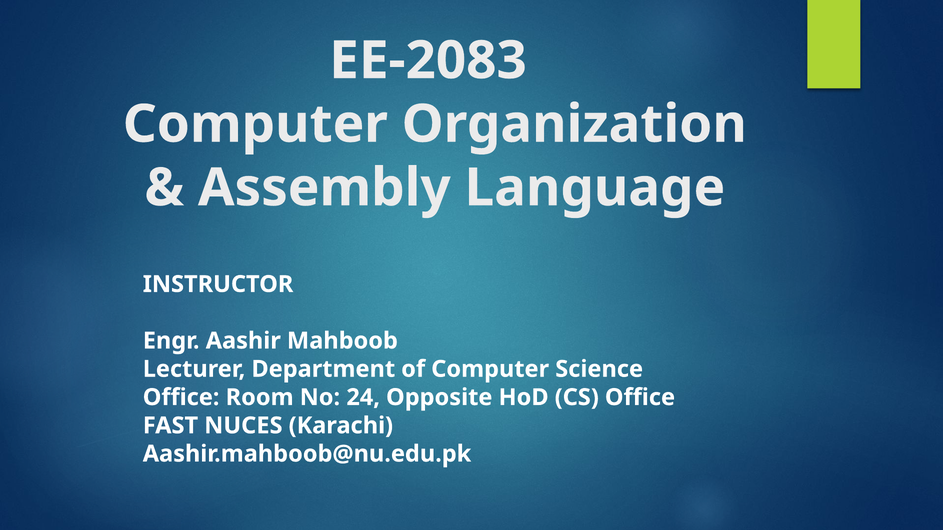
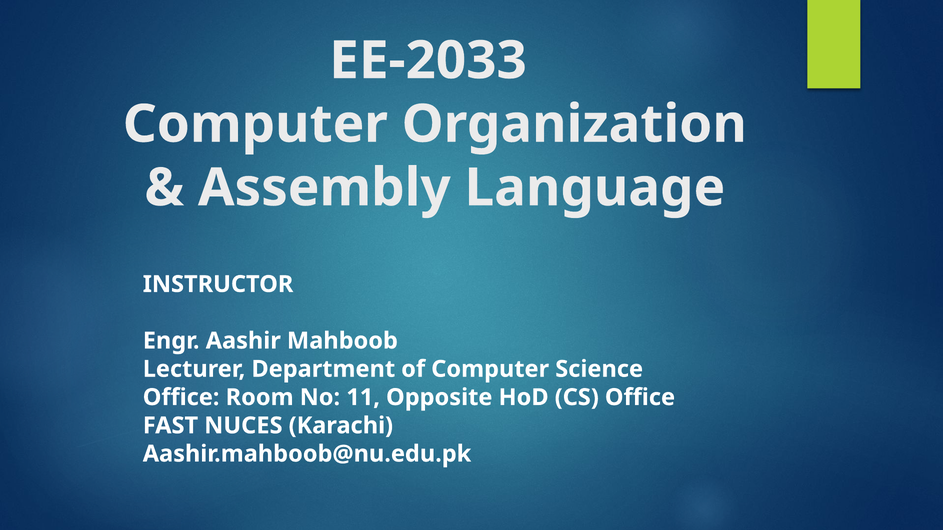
EE-2083: EE-2083 -> EE-2033
24: 24 -> 11
